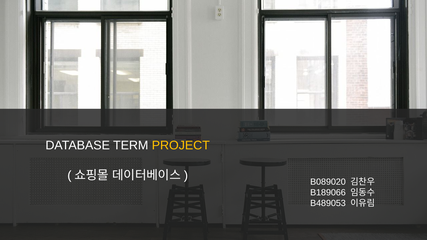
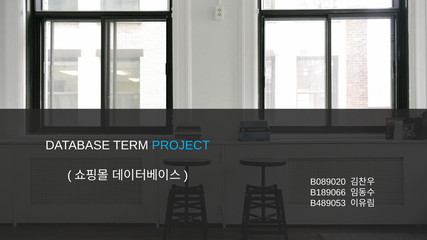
PROJECT colour: yellow -> light blue
